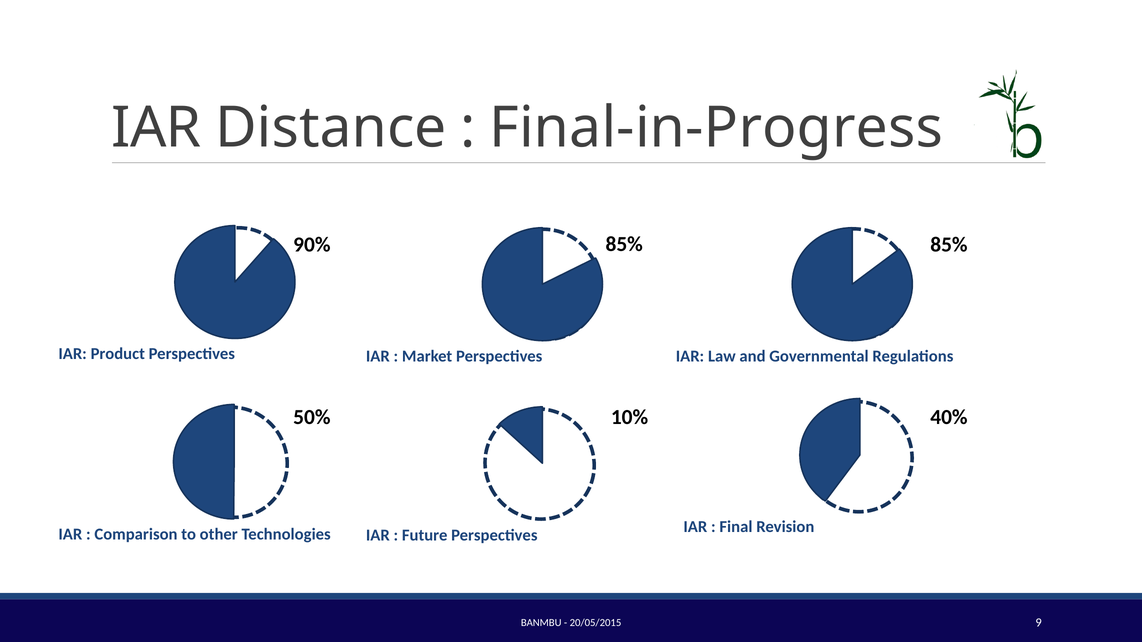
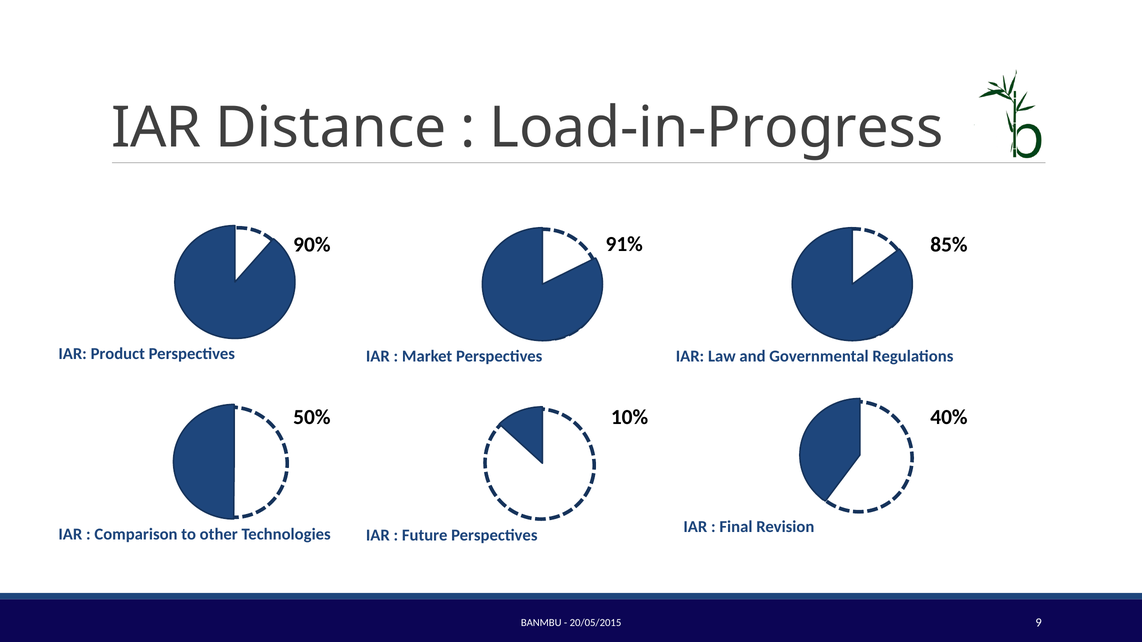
Final-in-Progress: Final-in-Progress -> Load-in-Progress
90% 85%: 85% -> 91%
